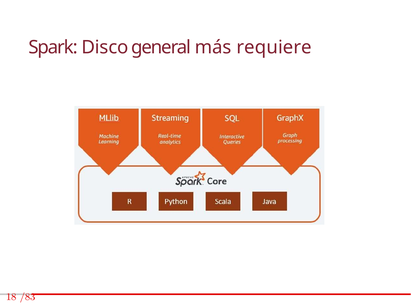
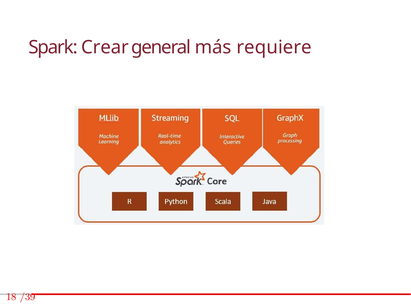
Disco: Disco -> Crear
/83: /83 -> /39
